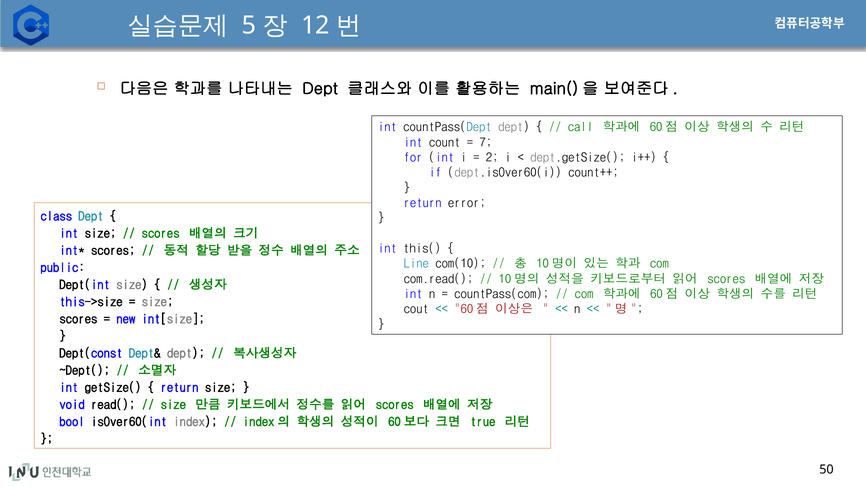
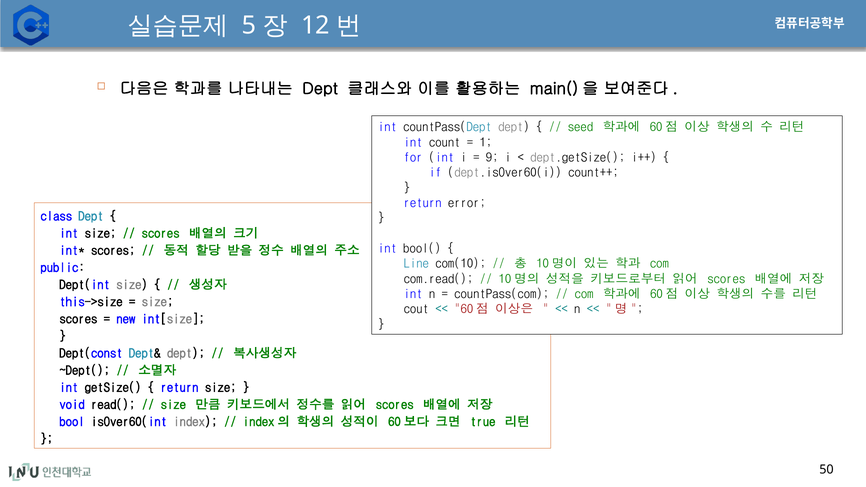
call: call -> seed
7: 7 -> 1
2: 2 -> 9
this(: this( -> bool(
